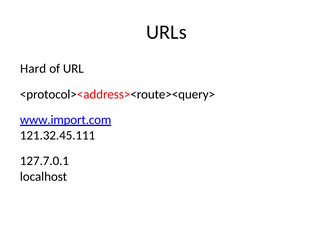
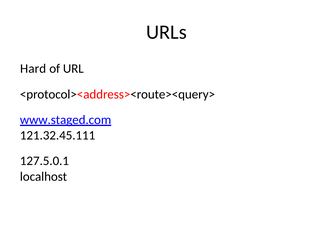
www.import.com: www.import.com -> www.staged.com
127.7.0.1: 127.7.0.1 -> 127.5.0.1
